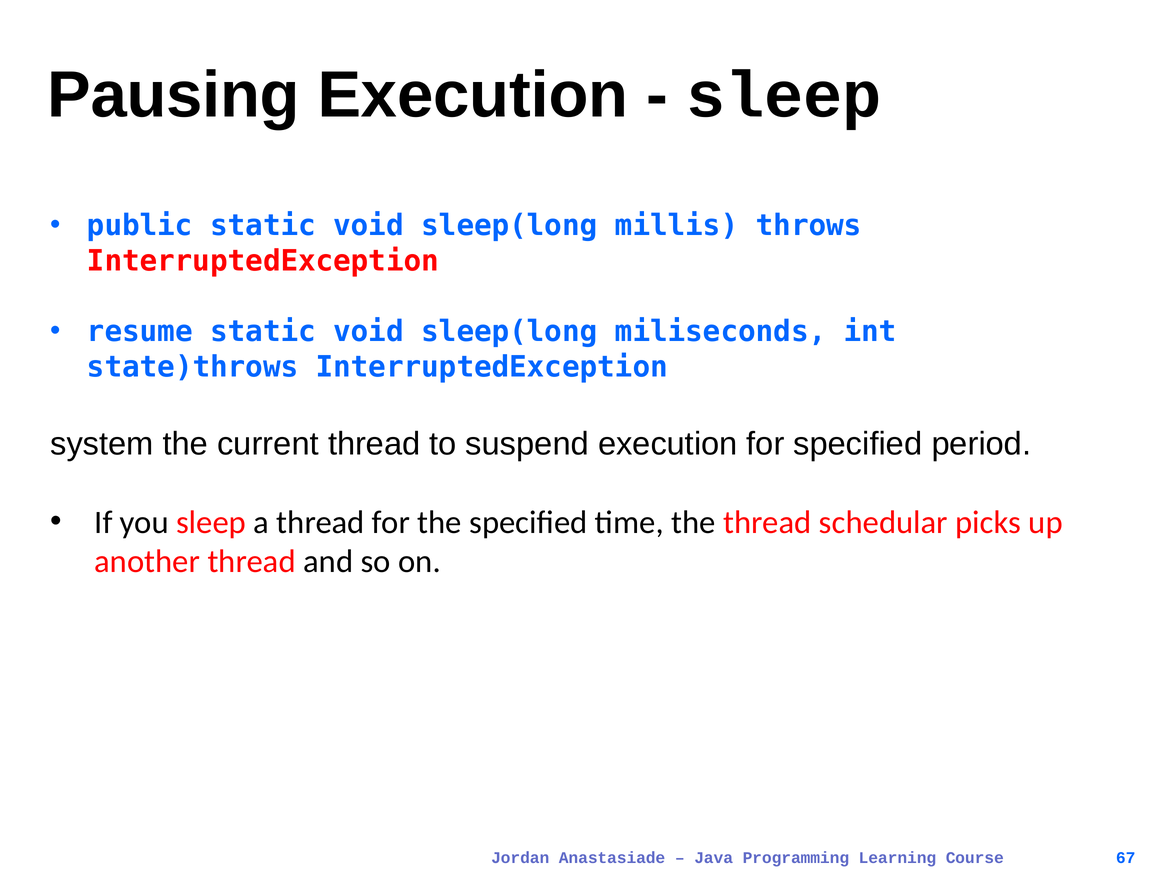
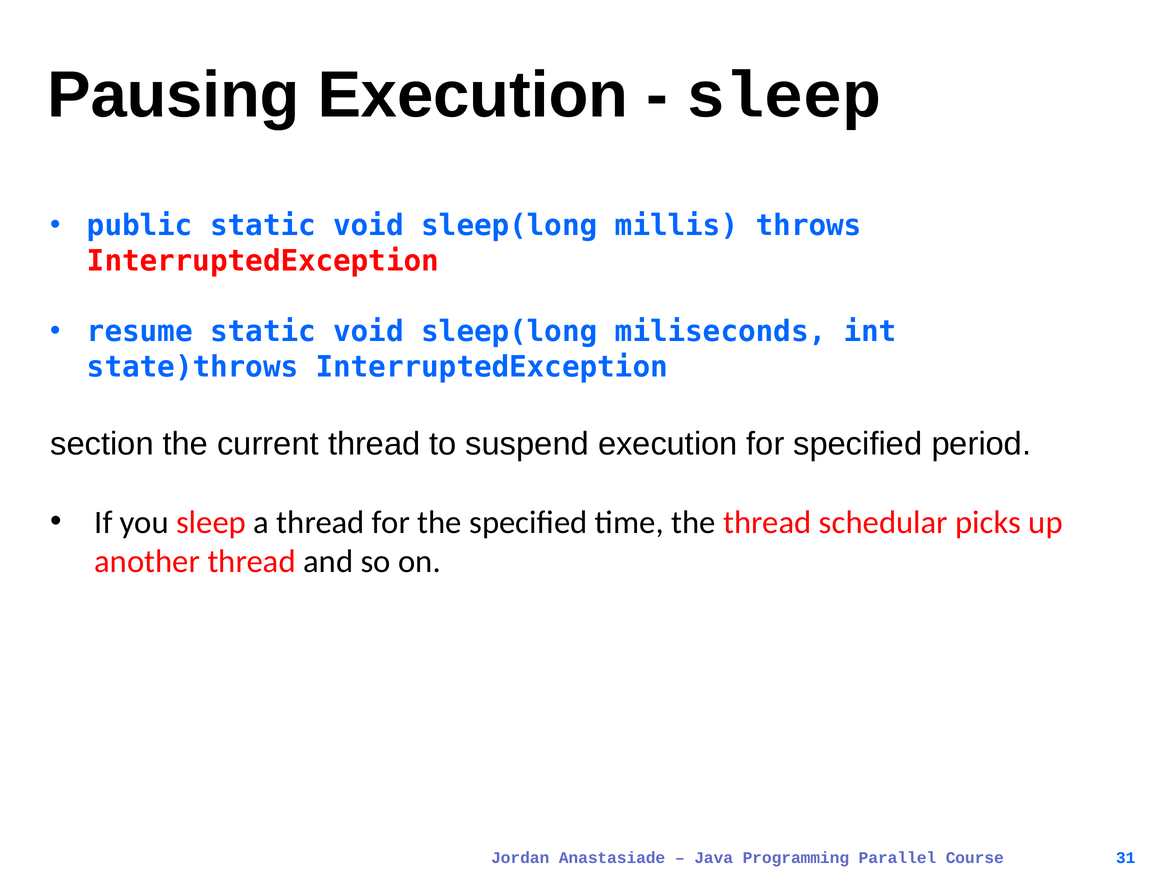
system: system -> section
Learning: Learning -> Parallel
67: 67 -> 31
